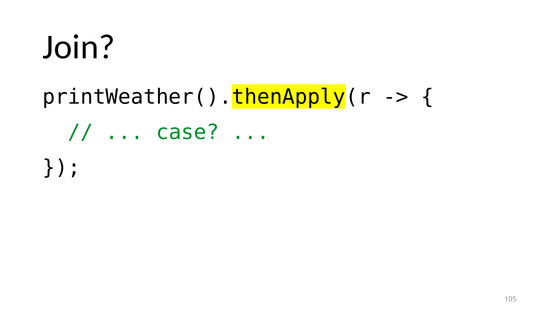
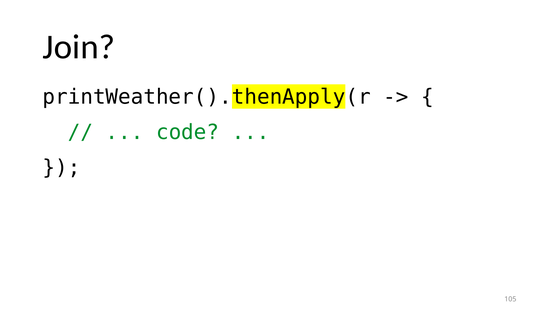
case: case -> code
